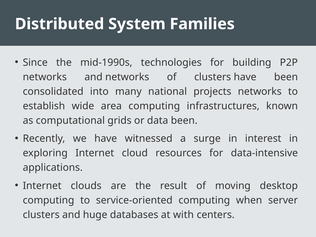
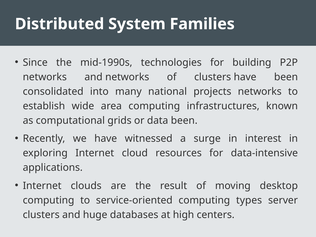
when: when -> types
with: with -> high
